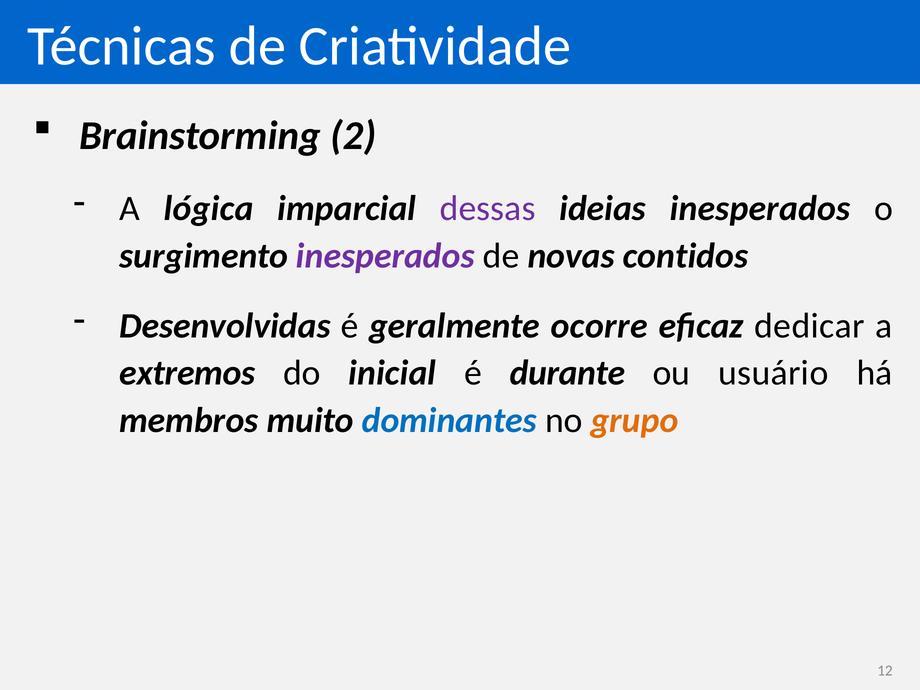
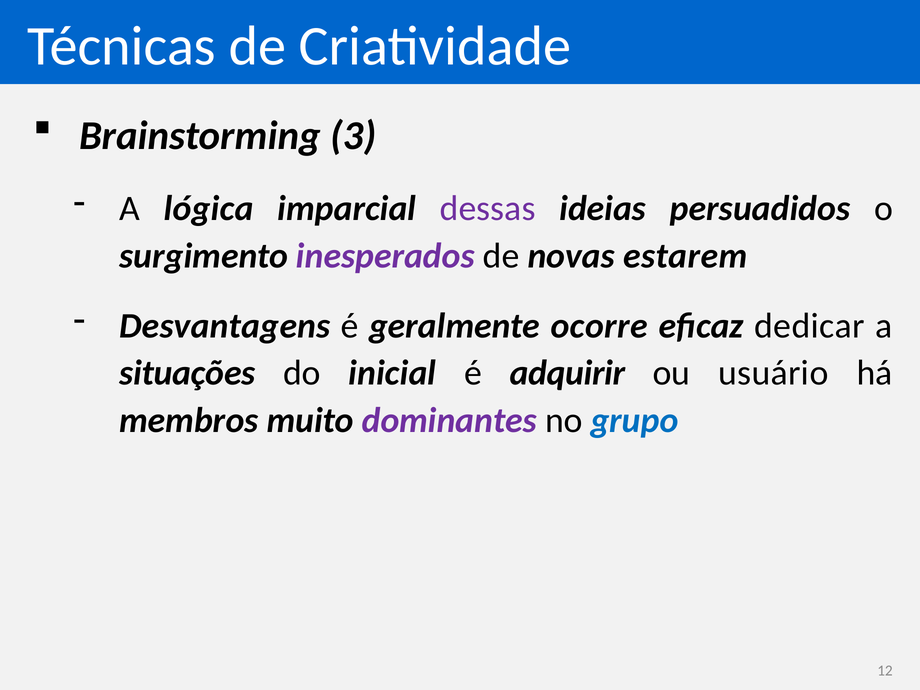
2: 2 -> 3
ideias inesperados: inesperados -> persuadidos
contidos: contidos -> estarem
Desenvolvidas: Desenvolvidas -> Desvantagens
extremos: extremos -> situações
durante: durante -> adquirir
dominantes colour: blue -> purple
grupo colour: orange -> blue
